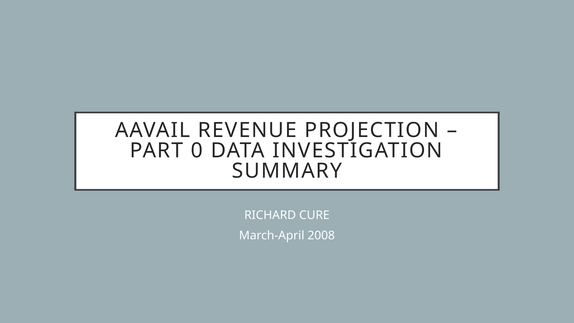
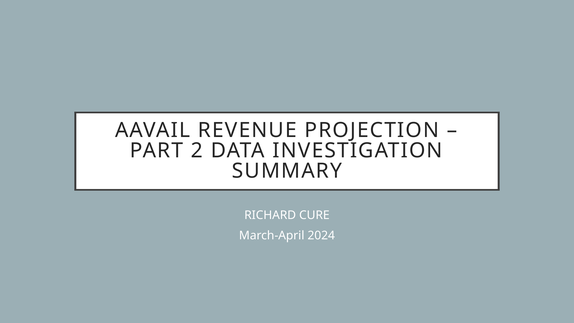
0: 0 -> 2
2008: 2008 -> 2024
